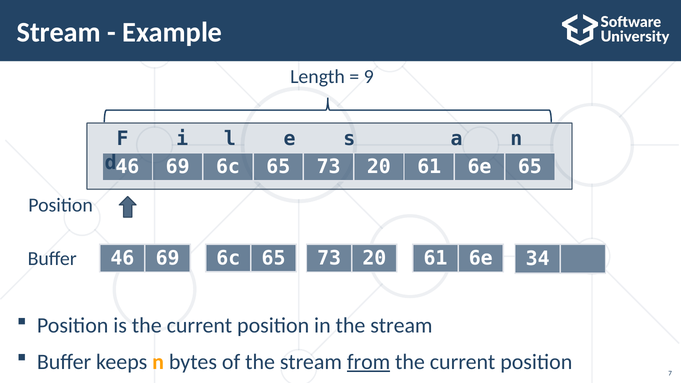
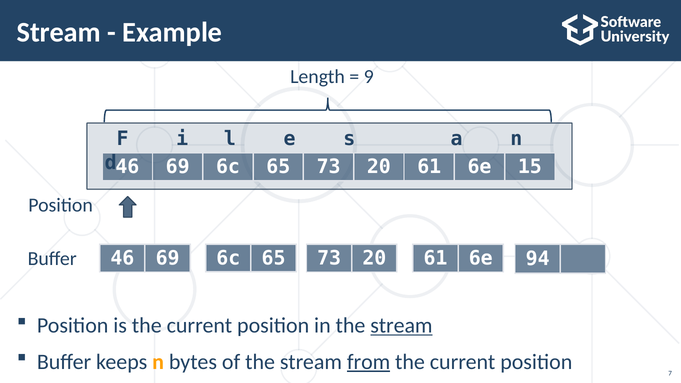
6e 65: 65 -> 15
34: 34 -> 94
stream at (401, 326) underline: none -> present
